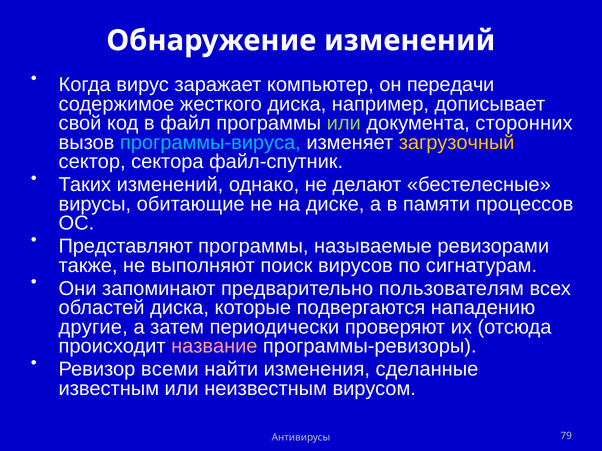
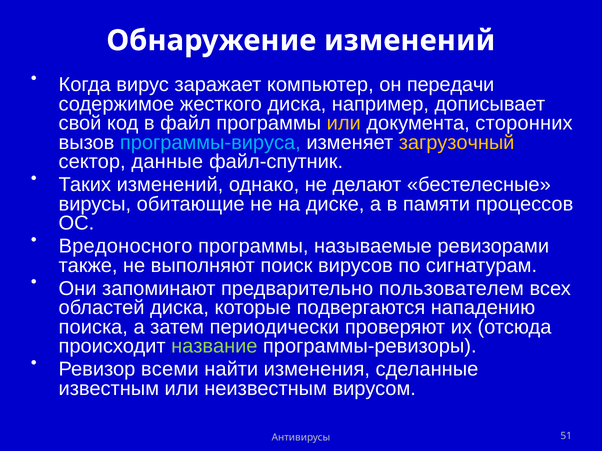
или at (344, 123) colour: light green -> yellow
сектора: сектора -> данные
Представляют: Представляют -> Вредоносного
пользователям: пользователям -> пользователем
другие: другие -> поиска
название colour: pink -> light green
79: 79 -> 51
